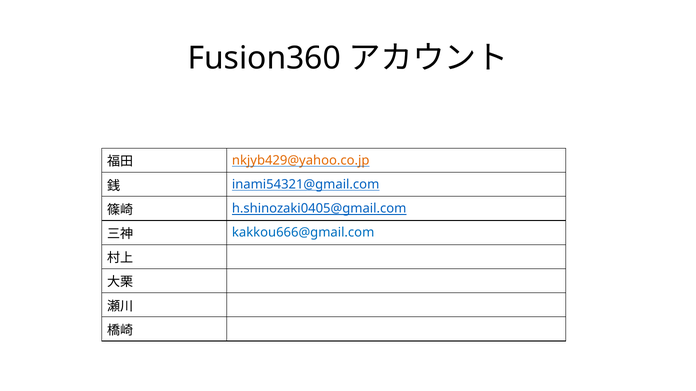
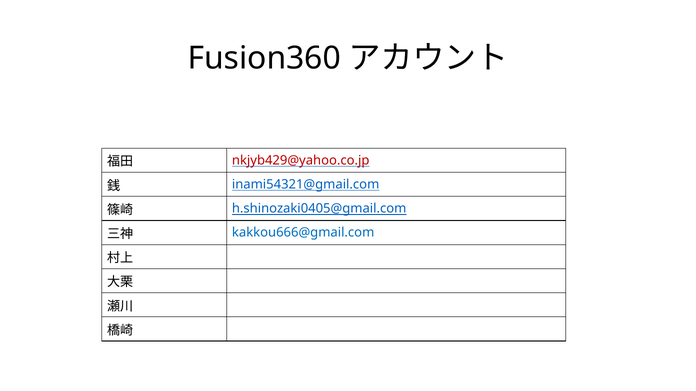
nkjyb429@yahoo.co.jp colour: orange -> red
